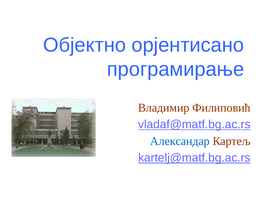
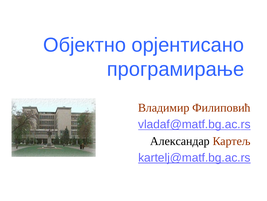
Александар colour: blue -> black
